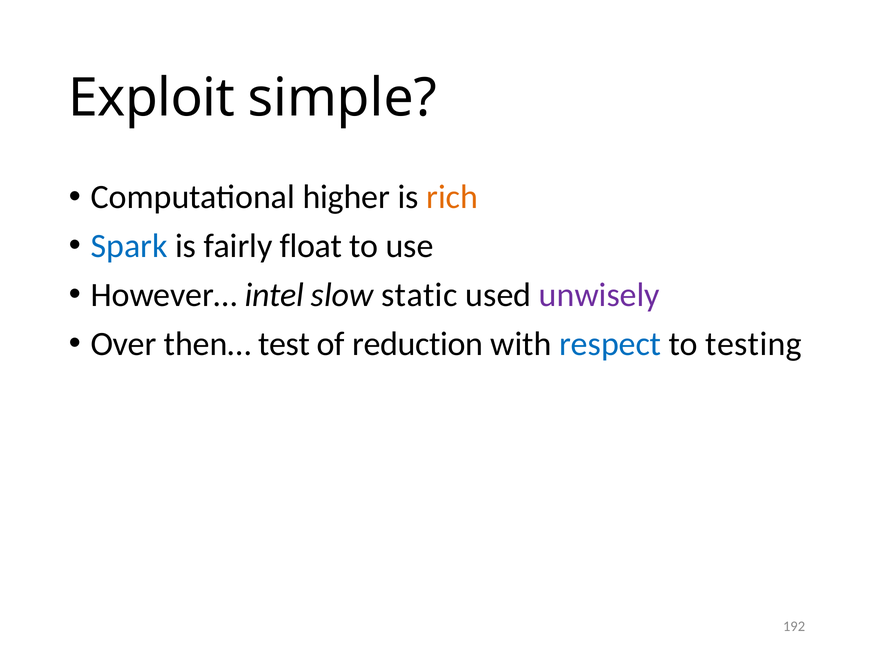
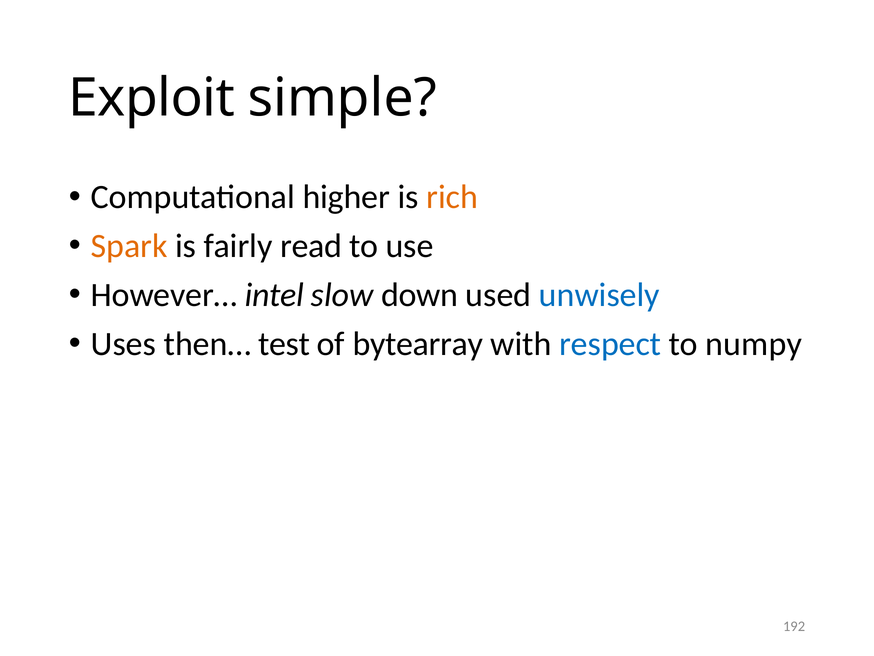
Spark colour: blue -> orange
float: float -> read
static: static -> down
unwisely colour: purple -> blue
Over: Over -> Uses
reduction: reduction -> bytearray
testing: testing -> numpy
